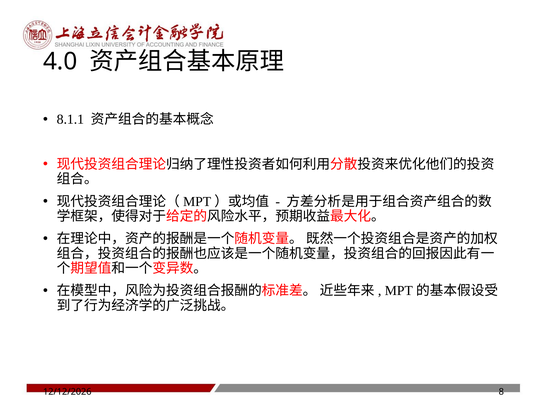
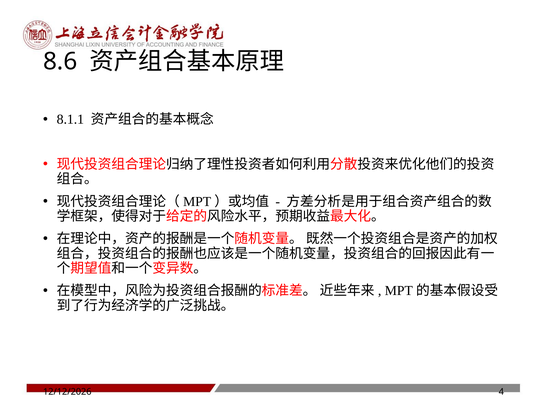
4.0: 4.0 -> 8.6
8: 8 -> 4
